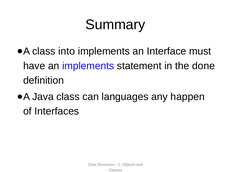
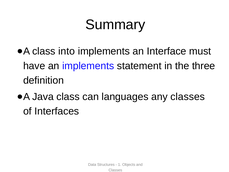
done: done -> three
any happen: happen -> classes
